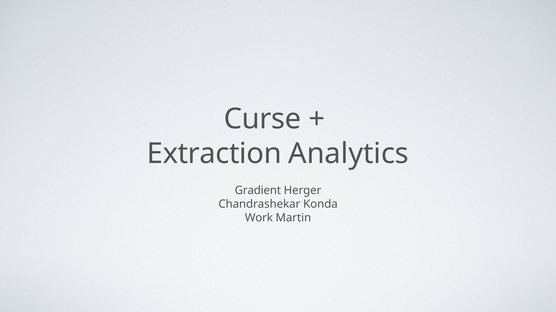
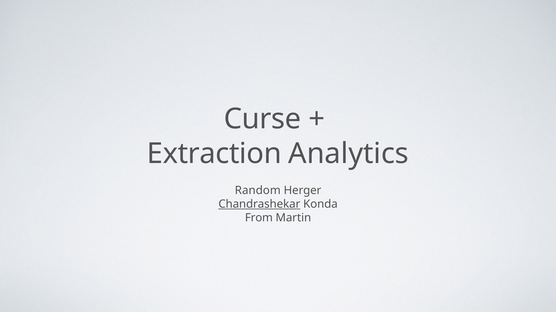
Gradient: Gradient -> Random
Chandrashekar underline: none -> present
Work: Work -> From
